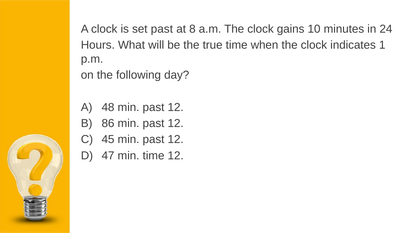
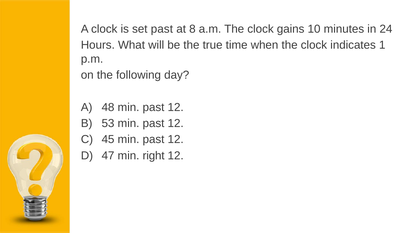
86: 86 -> 53
min time: time -> right
